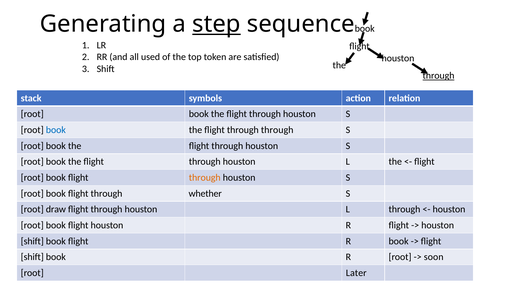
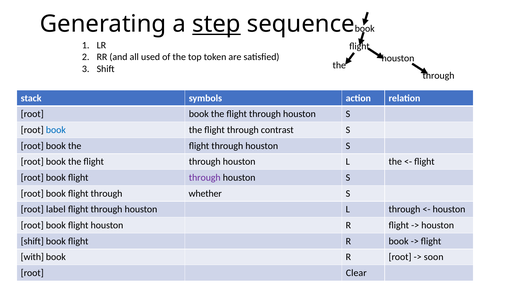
through at (439, 76) underline: present -> none
through through: through -> contrast
through at (205, 178) colour: orange -> purple
draw: draw -> label
shift at (32, 257): shift -> with
Later: Later -> Clear
